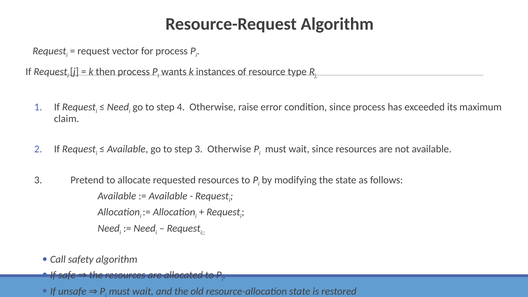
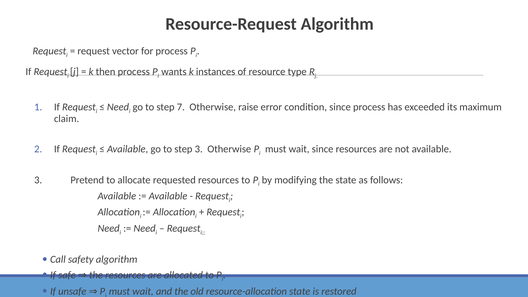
4: 4 -> 7
